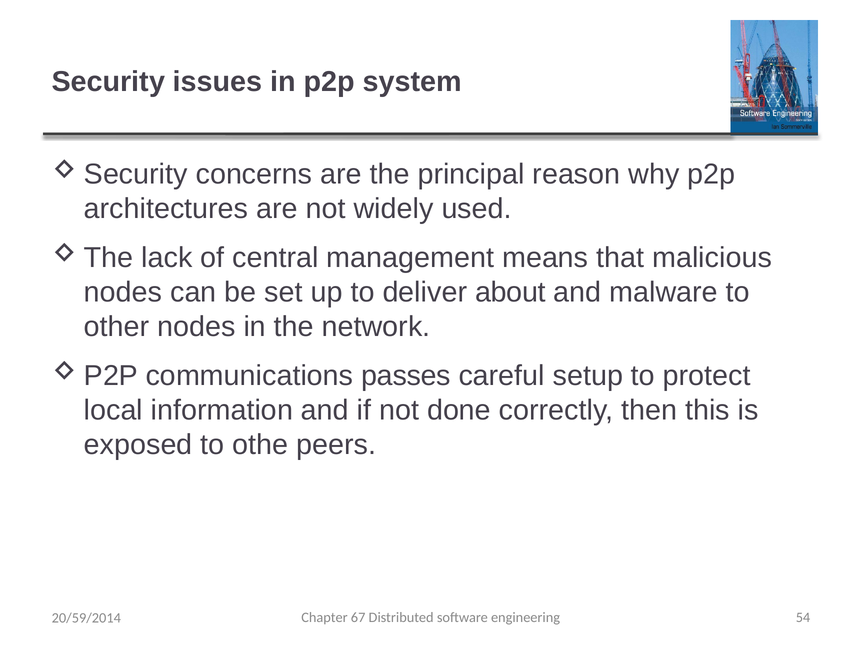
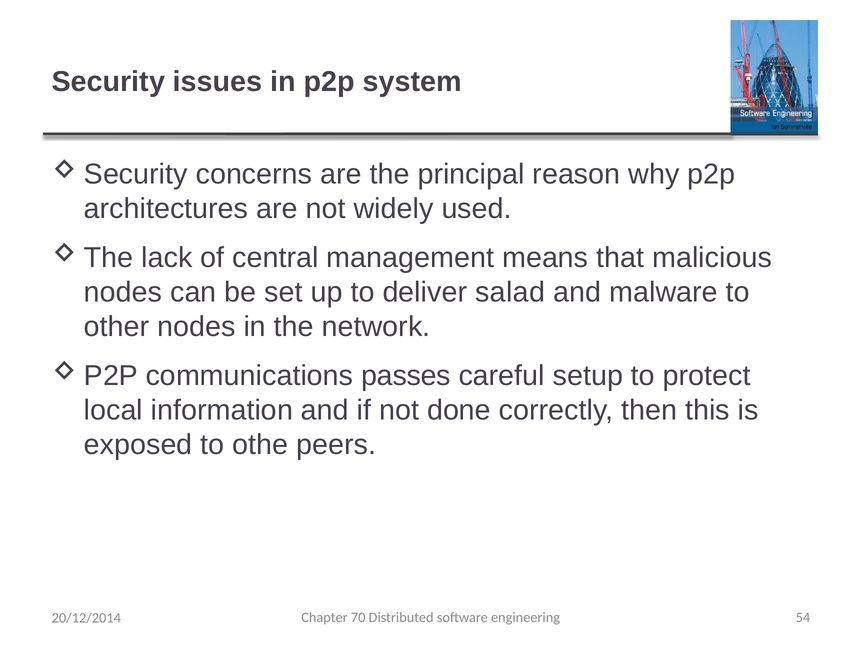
about: about -> salad
67: 67 -> 70
20/59/2014: 20/59/2014 -> 20/12/2014
